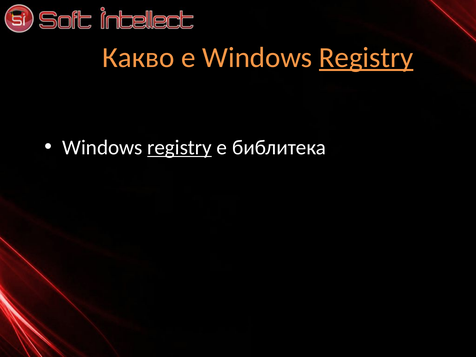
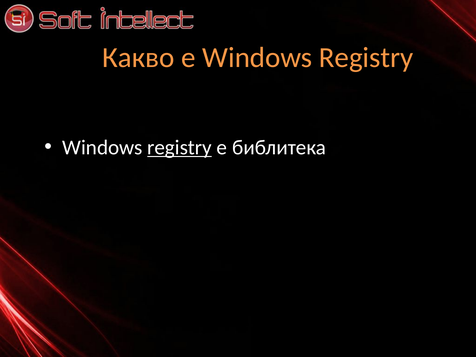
Registry at (366, 58) underline: present -> none
